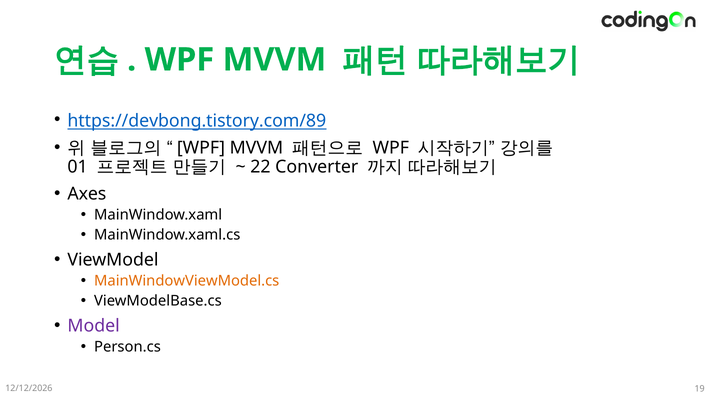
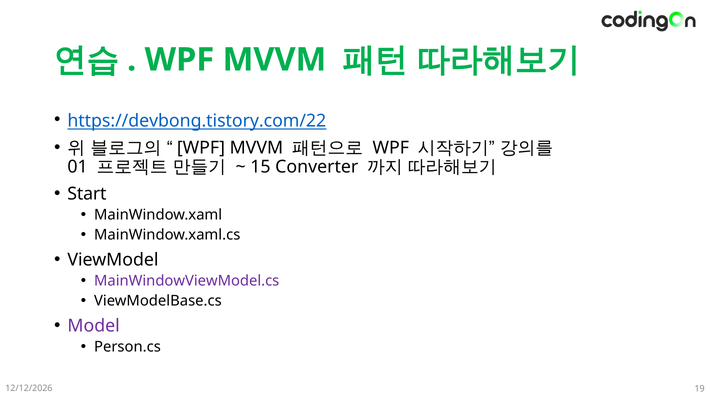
https://devbong.tistory.com/89: https://devbong.tistory.com/89 -> https://devbong.tistory.com/22
22: 22 -> 15
Axes: Axes -> Start
MainWindowViewModel.cs colour: orange -> purple
